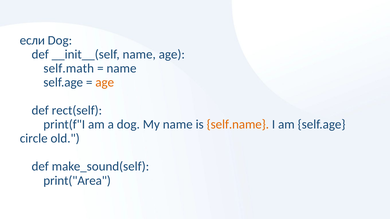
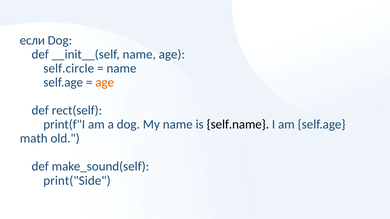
self.math: self.math -> self.circle
self.name colour: orange -> black
circle: circle -> math
print("Area: print("Area -> print("Side
